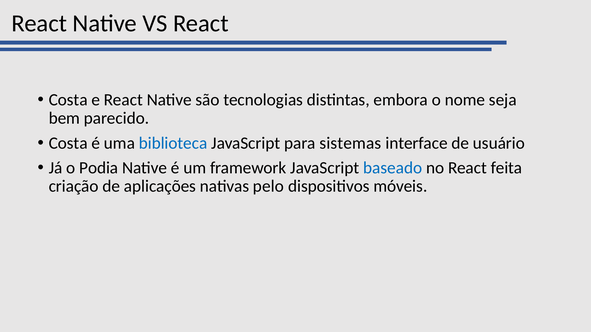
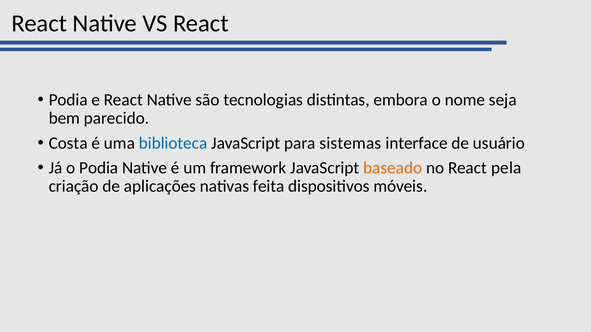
Costa at (68, 100): Costa -> Podia
baseado colour: blue -> orange
feita: feita -> pela
pelo: pelo -> feita
